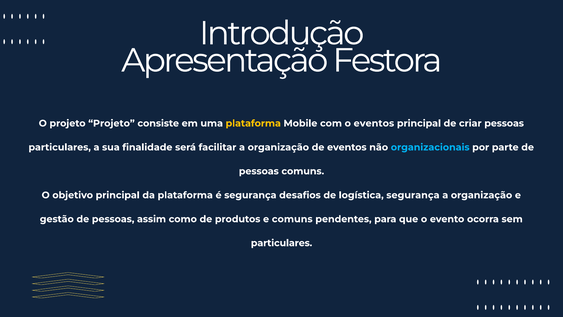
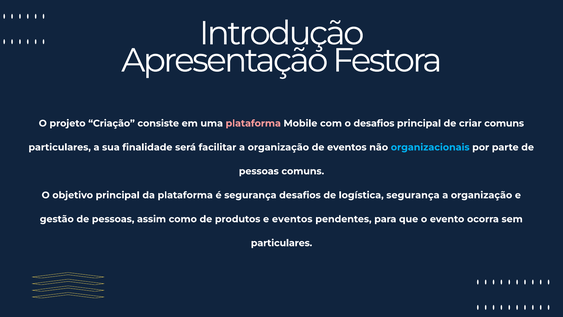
projeto Projeto: Projeto -> Criação
plataforma at (253, 123) colour: yellow -> pink
o eventos: eventos -> desafios
criar pessoas: pessoas -> comuns
e comuns: comuns -> eventos
